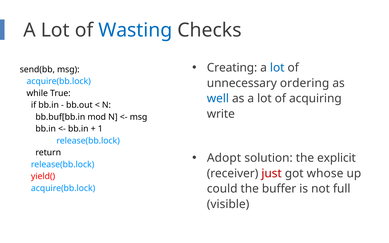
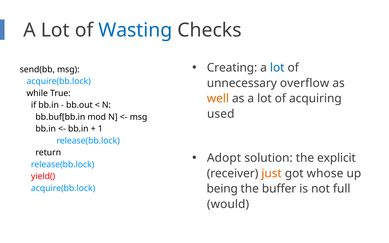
ordering: ordering -> overflow
well colour: blue -> orange
write: write -> used
just colour: red -> orange
could: could -> being
visible: visible -> would
